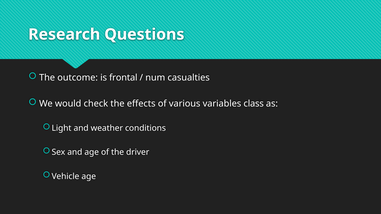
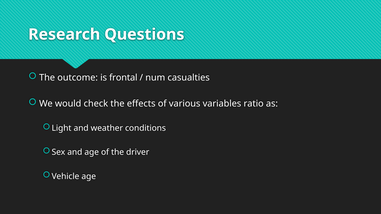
class: class -> ratio
